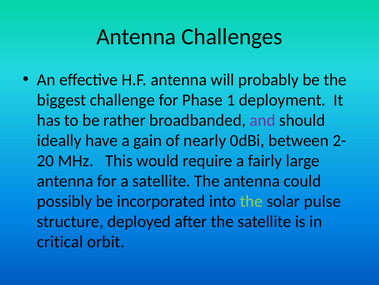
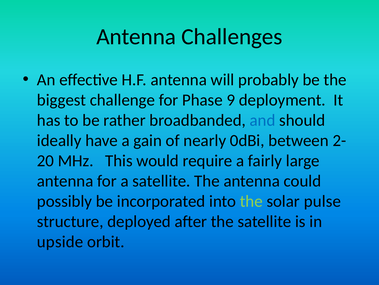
1: 1 -> 9
and colour: purple -> blue
critical: critical -> upside
